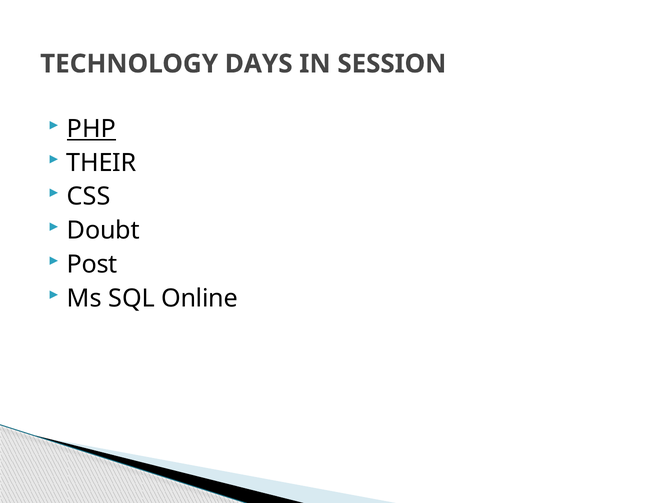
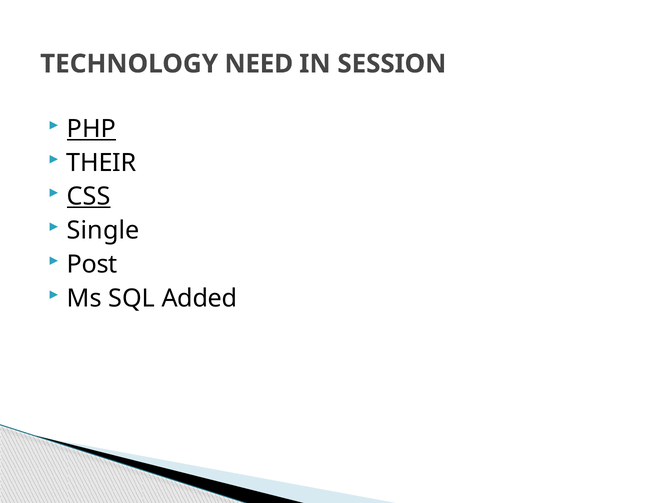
DAYS: DAYS -> NEED
CSS underline: none -> present
Doubt: Doubt -> Single
Online: Online -> Added
